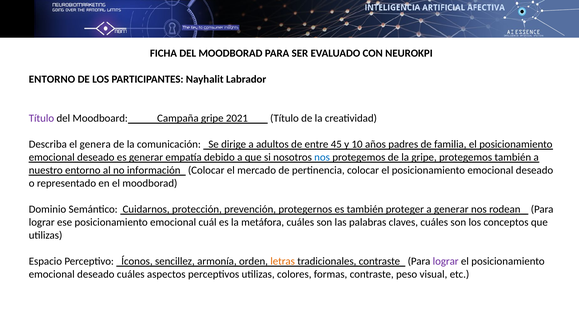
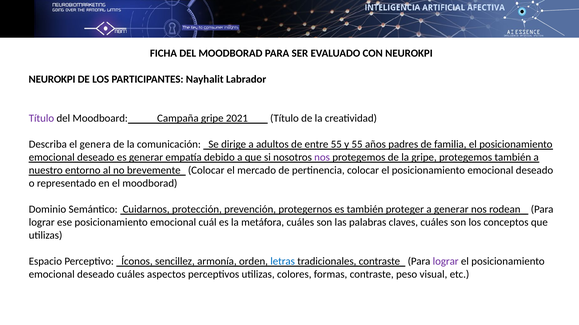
ENTORNO at (52, 80): ENTORNO -> NEUROKPI
entre 45: 45 -> 55
y 10: 10 -> 55
nos at (322, 158) colour: blue -> purple
información: información -> brevemente
letras colour: orange -> blue
